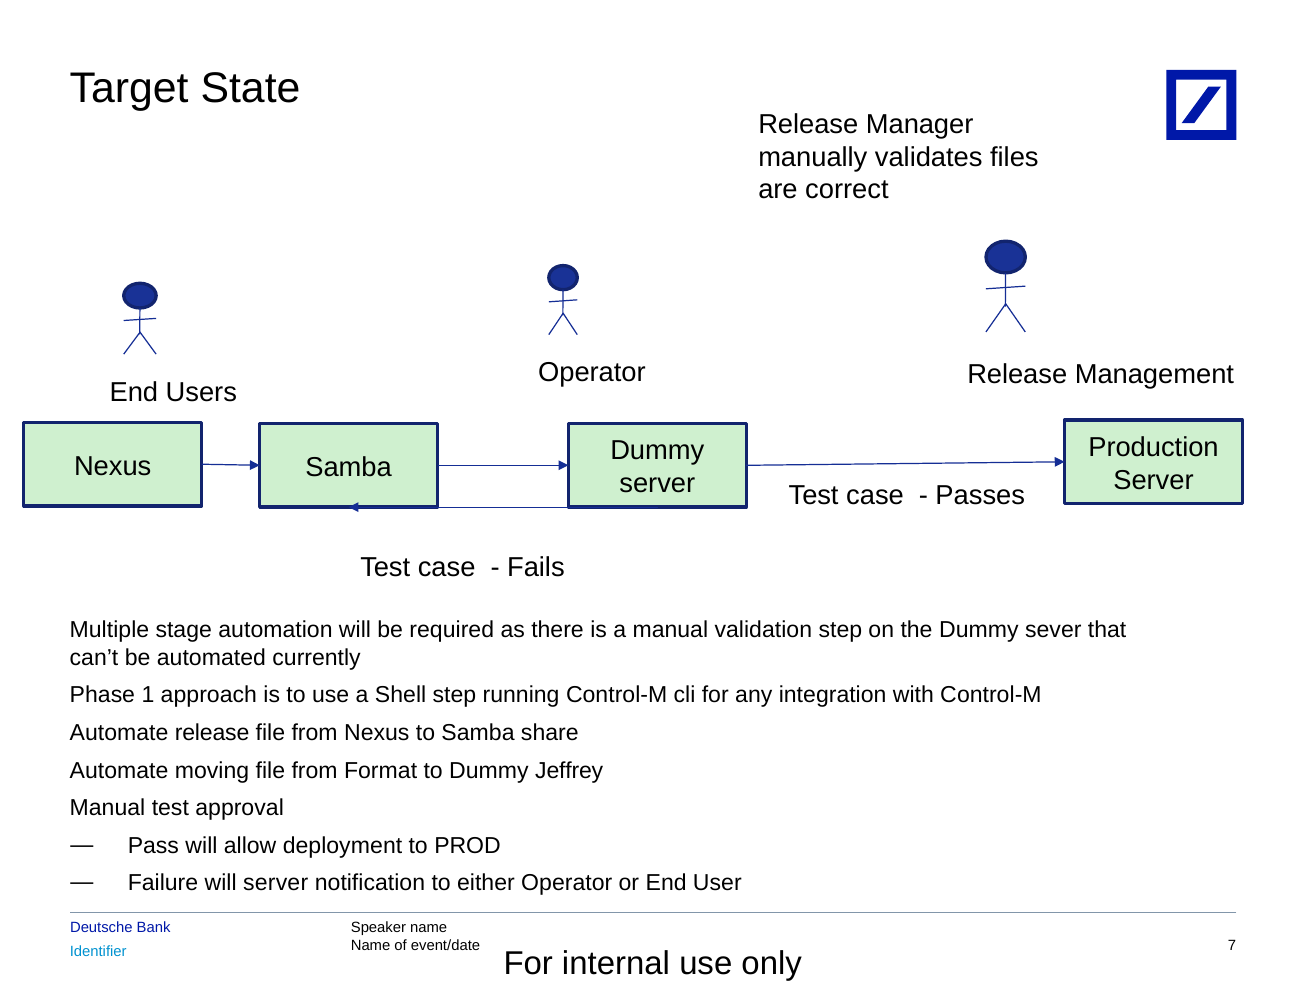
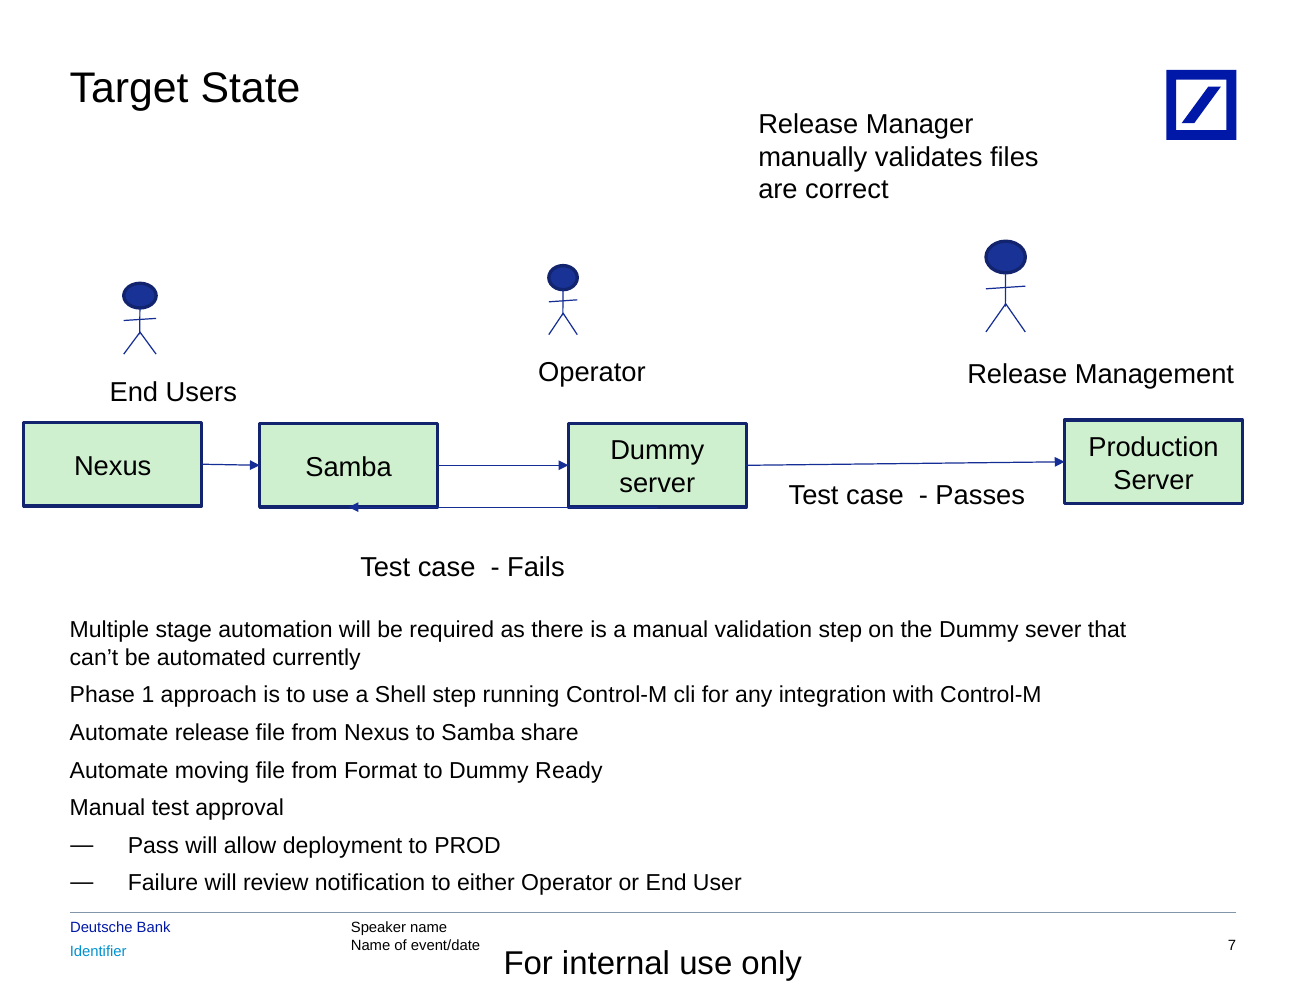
Jeffrey: Jeffrey -> Ready
will server: server -> review
